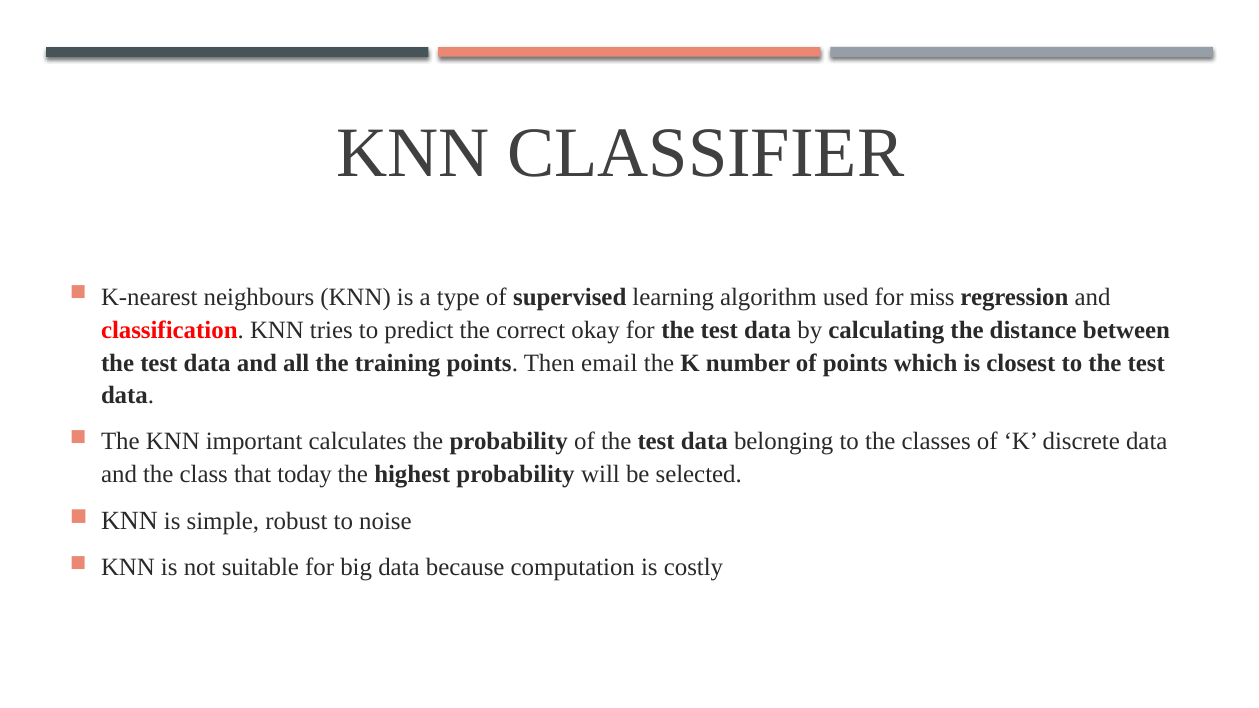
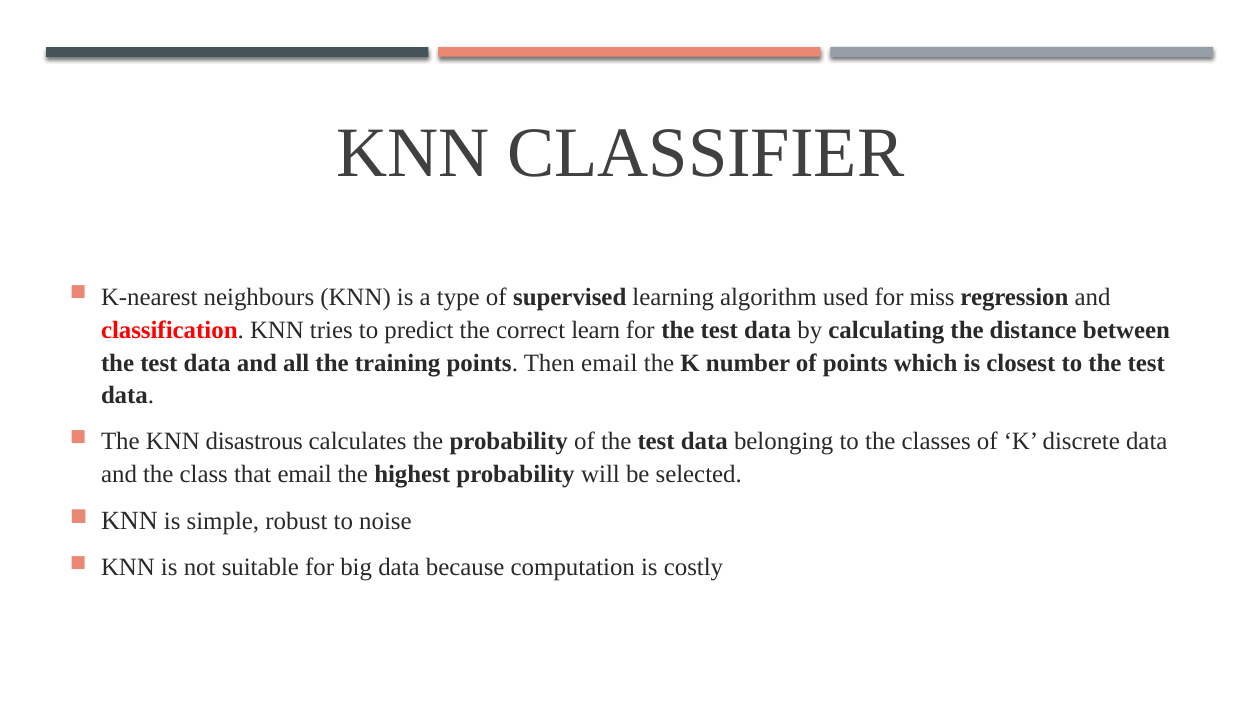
okay: okay -> learn
important: important -> disastrous
that today: today -> email
